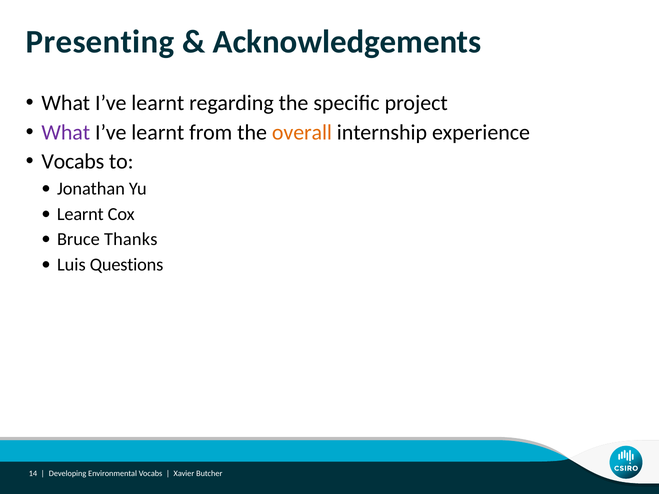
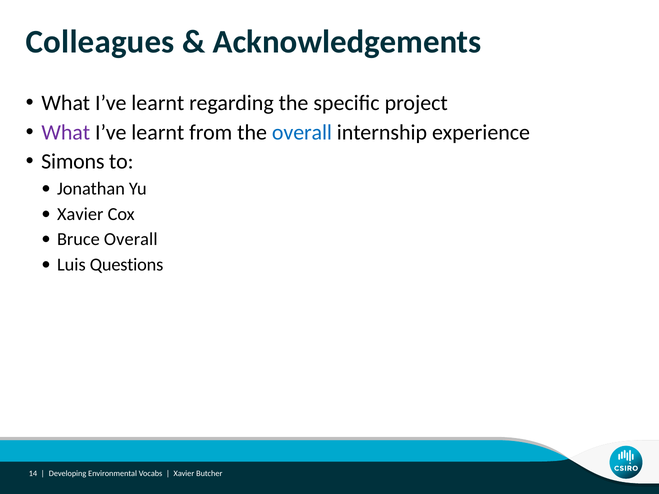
Presenting: Presenting -> Colleagues
overall at (302, 132) colour: orange -> blue
Vocabs at (73, 162): Vocabs -> Simons
Learnt at (80, 214): Learnt -> Xavier
Bruce Thanks: Thanks -> Overall
